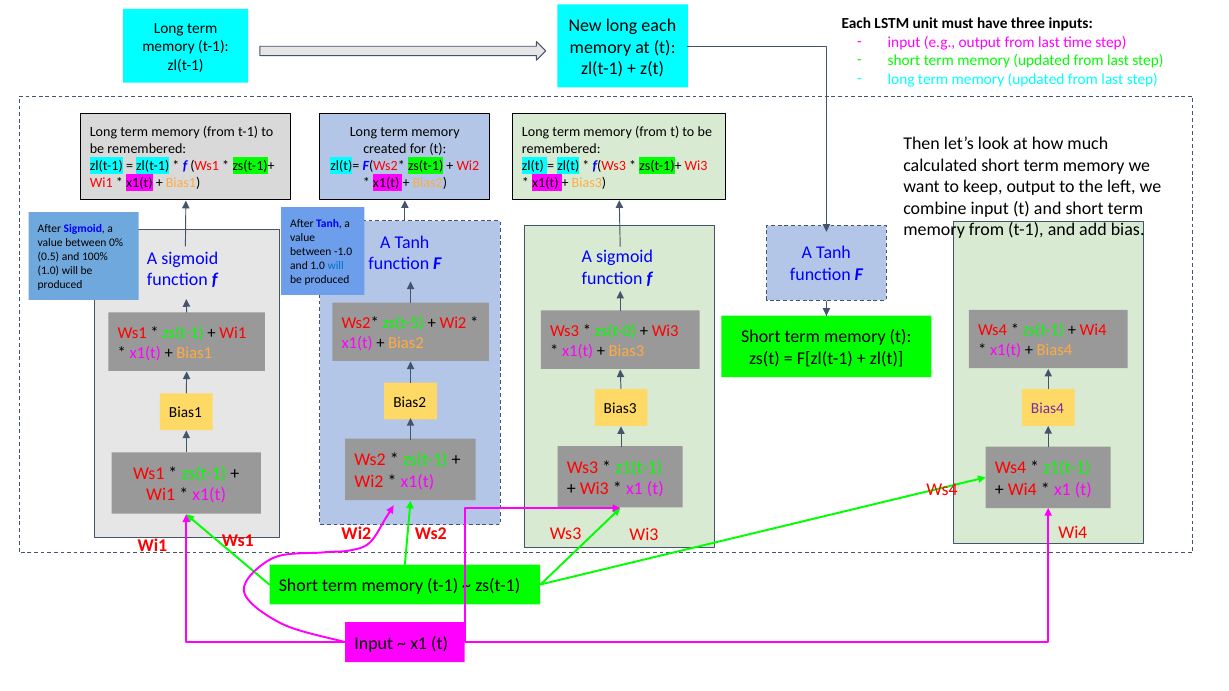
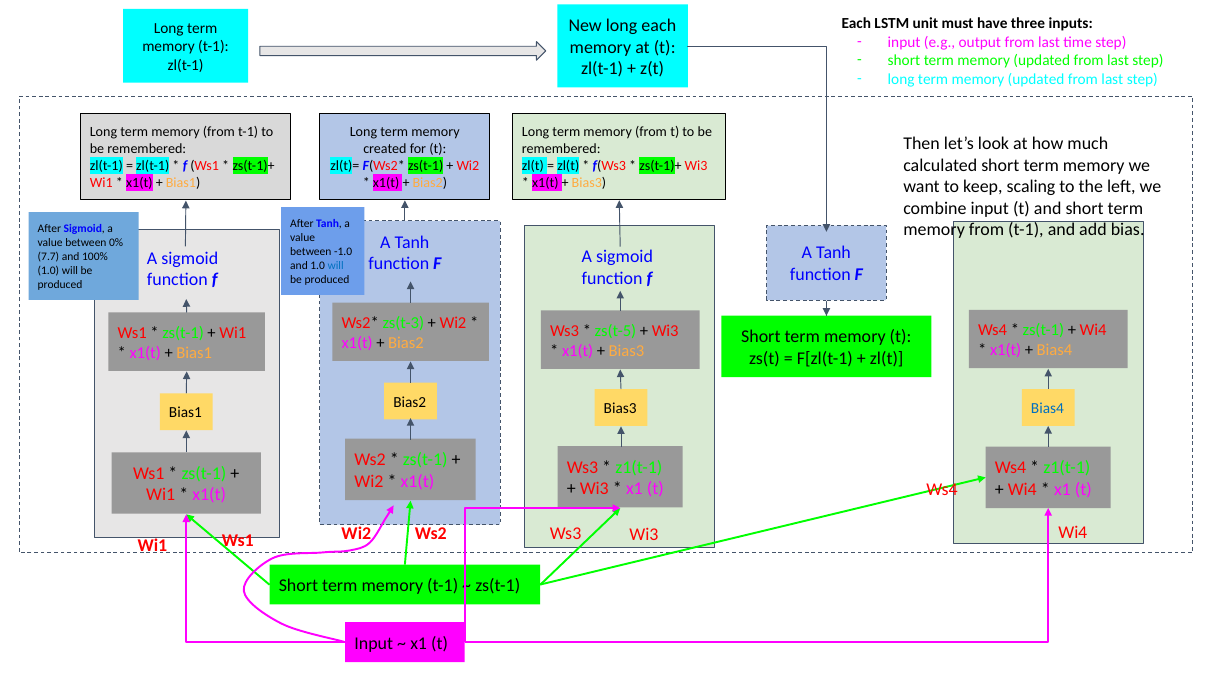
keep output: output -> scaling
0.5: 0.5 -> 7.7
zs(t-5: zs(t-5 -> zs(t-3
zs(t-0: zs(t-0 -> zs(t-5
Bias4 at (1047, 409) colour: purple -> blue
